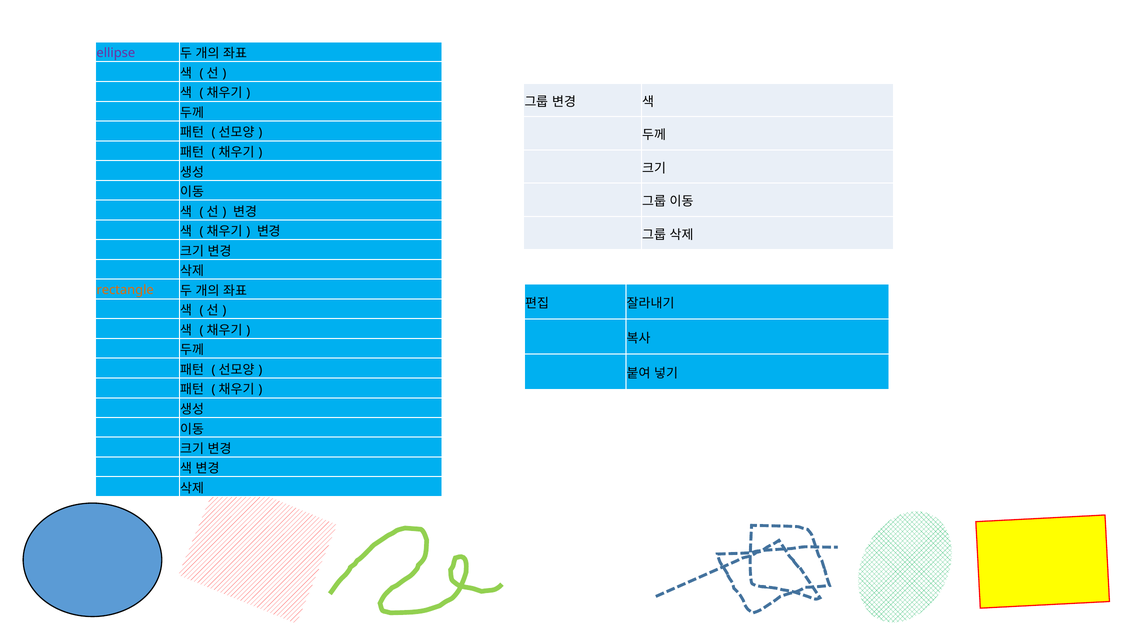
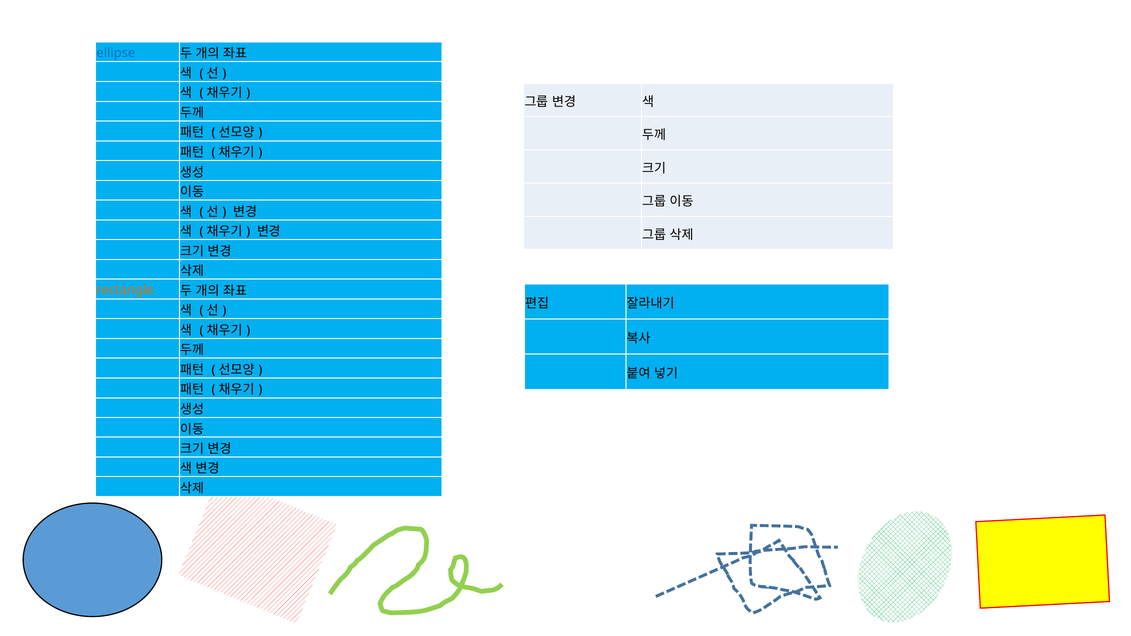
ellipse colour: purple -> blue
